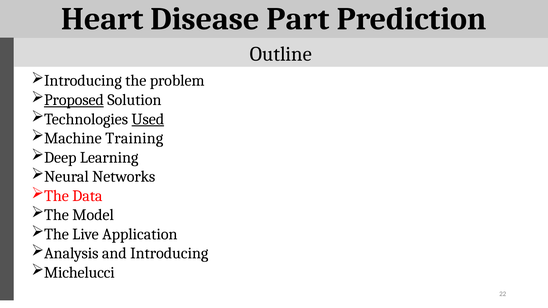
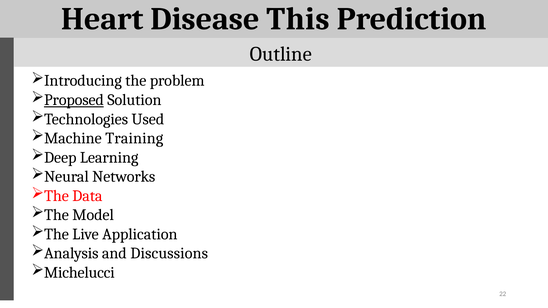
Part: Part -> This
Used underline: present -> none
and Introducing: Introducing -> Discussions
